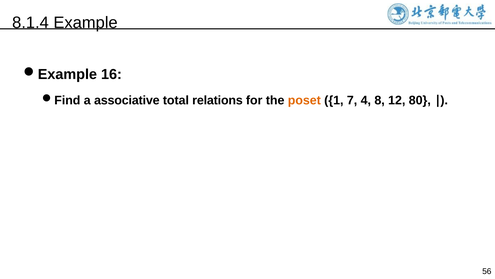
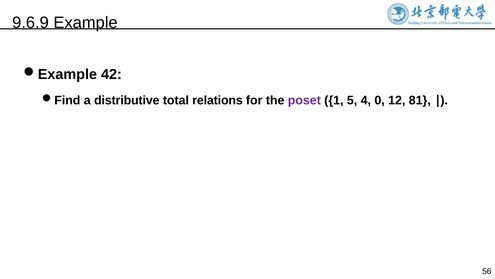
8.1.4: 8.1.4 -> 9.6.9
16: 16 -> 42
associative: associative -> distributive
poset colour: orange -> purple
7: 7 -> 5
8: 8 -> 0
80: 80 -> 81
